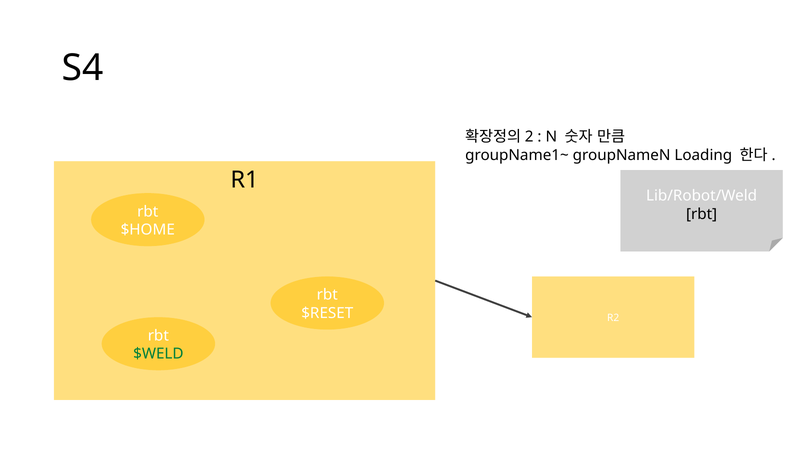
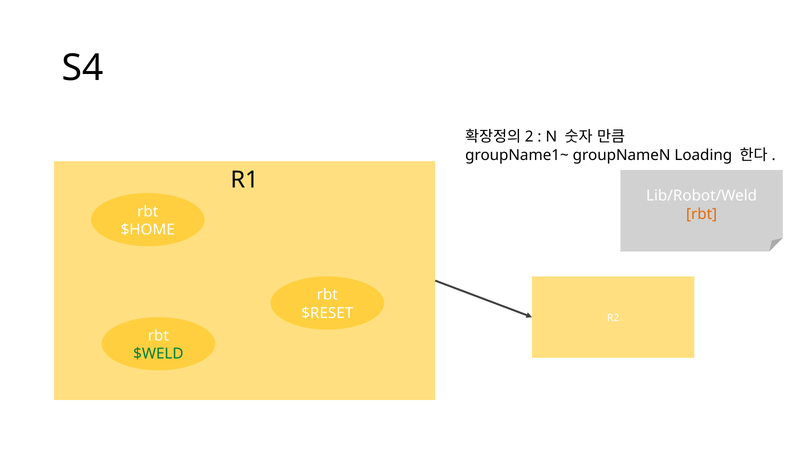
rbt at (702, 215) colour: black -> orange
